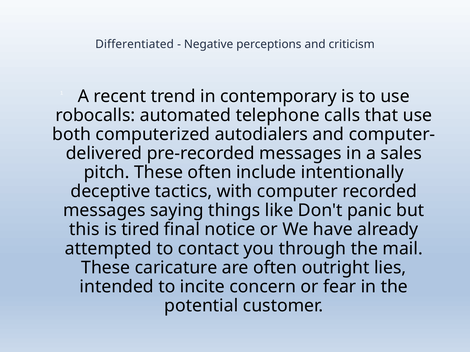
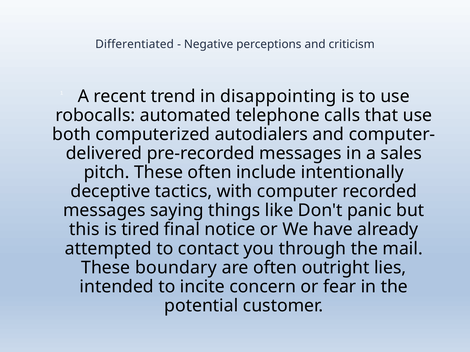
contemporary: contemporary -> disappointing
caricature: caricature -> boundary
